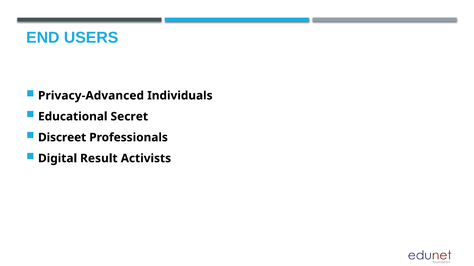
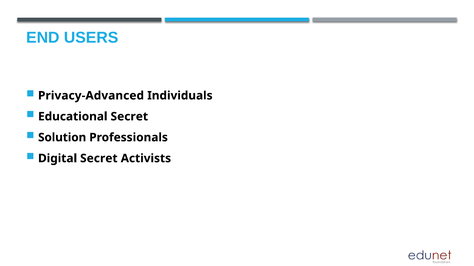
Discreet: Discreet -> Solution
Digital Result: Result -> Secret
